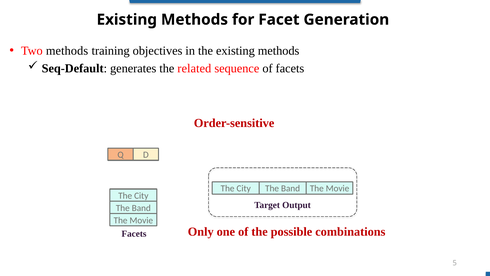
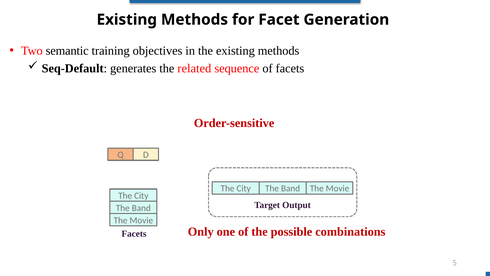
Two methods: methods -> semantic
